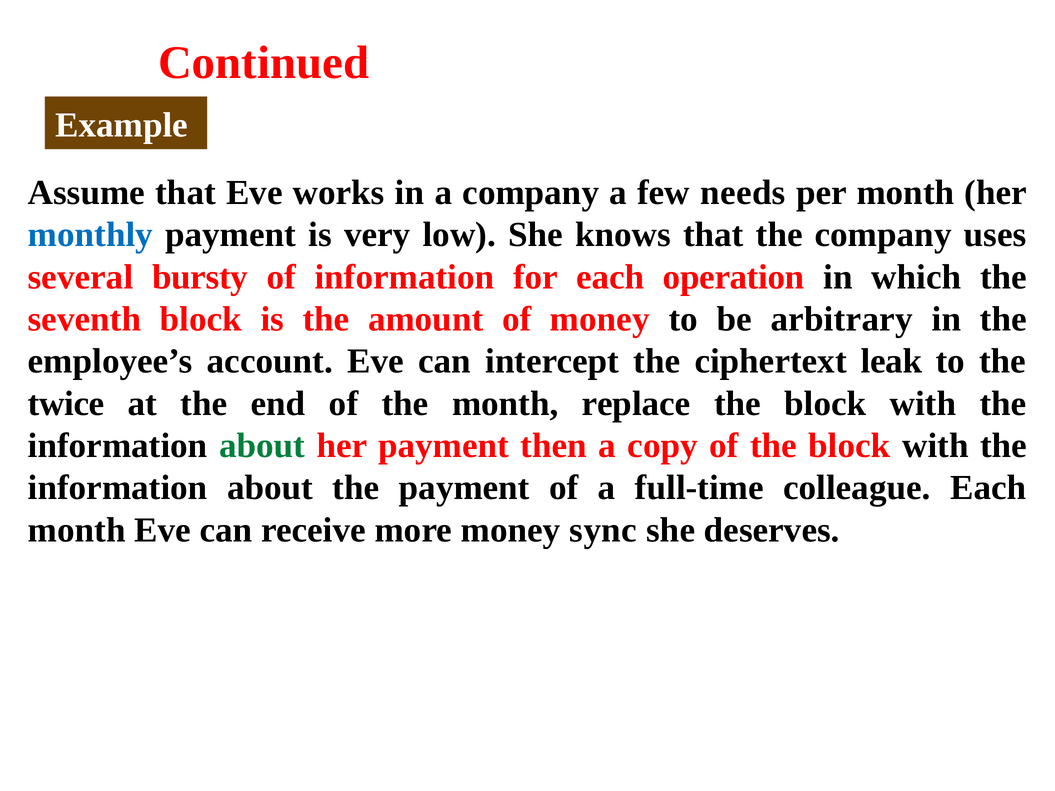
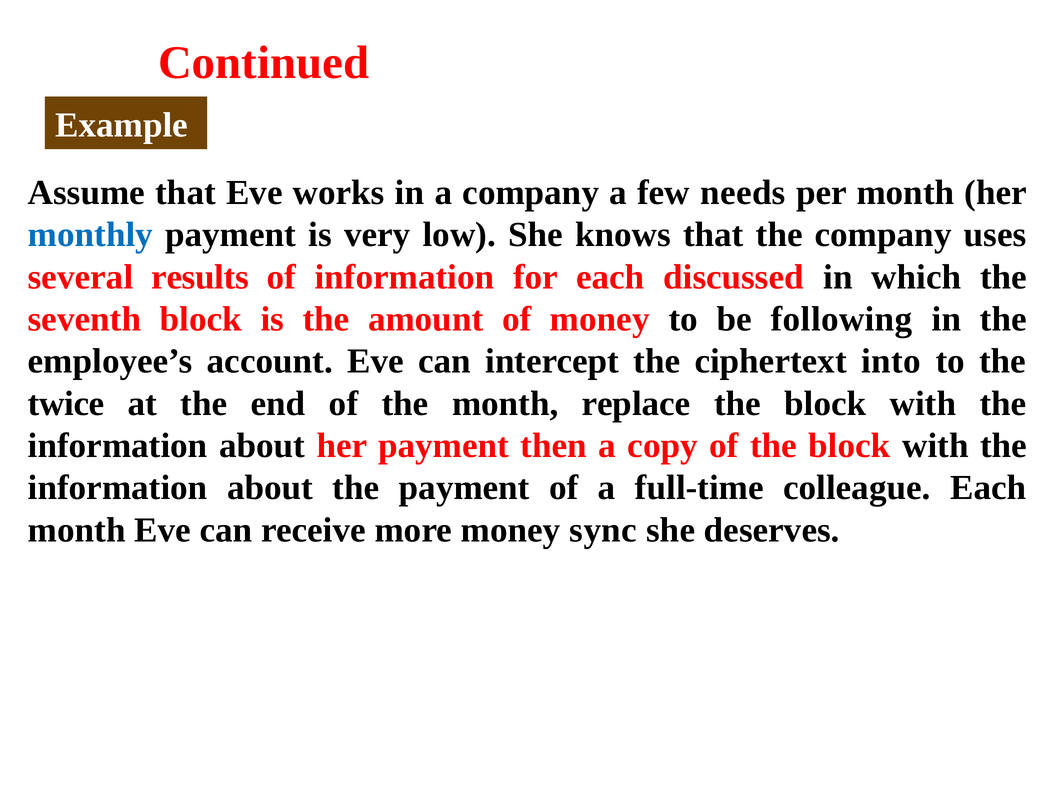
bursty: bursty -> results
operation: operation -> discussed
arbitrary: arbitrary -> following
leak: leak -> into
about at (262, 446) colour: green -> black
